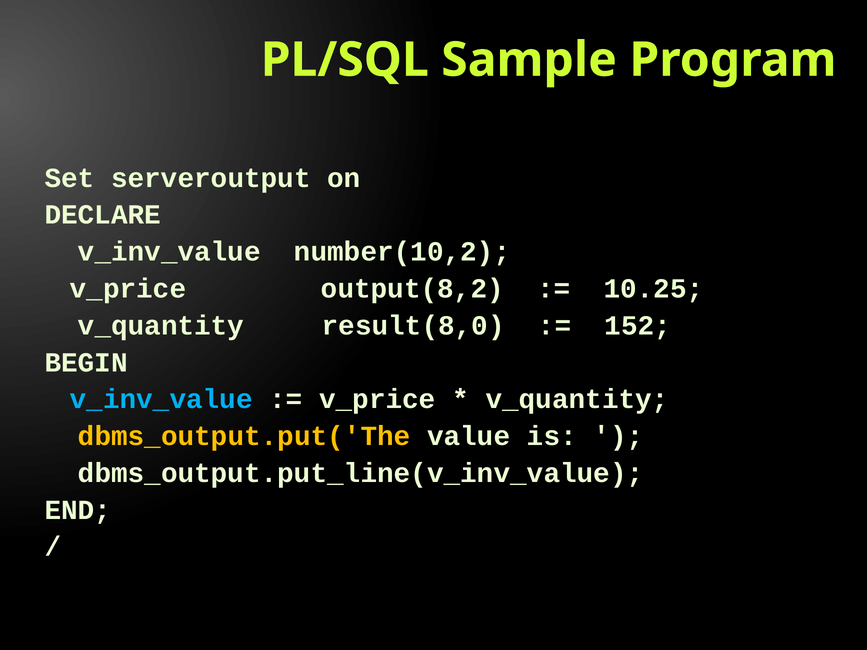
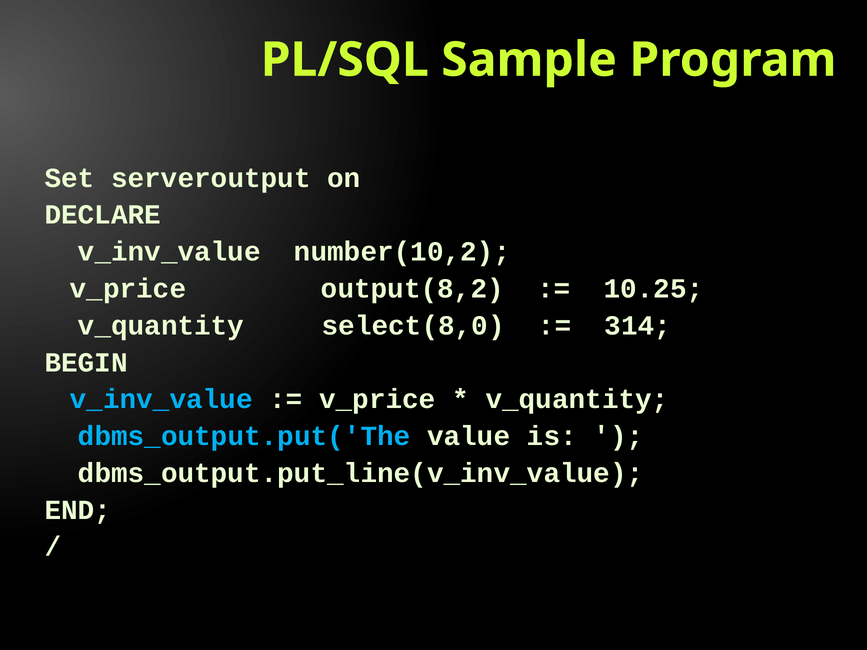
result(8,0: result(8,0 -> select(8,0
152: 152 -> 314
dbms_output.put('The colour: yellow -> light blue
